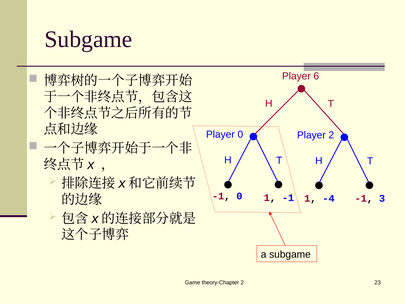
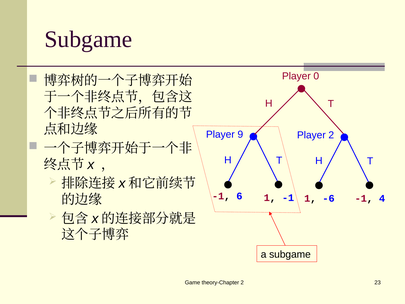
6: 6 -> 0
Player 0: 0 -> 9
-1 0: 0 -> 6
-4: -4 -> -6
3: 3 -> 4
